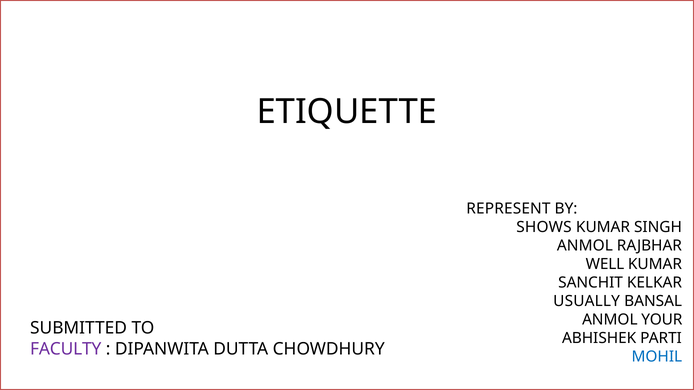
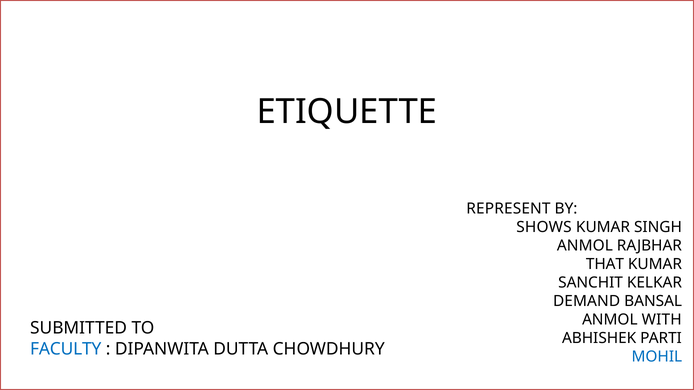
WELL: WELL -> THAT
USUALLY: USUALLY -> DEMAND
YOUR: YOUR -> WITH
FACULTY colour: purple -> blue
